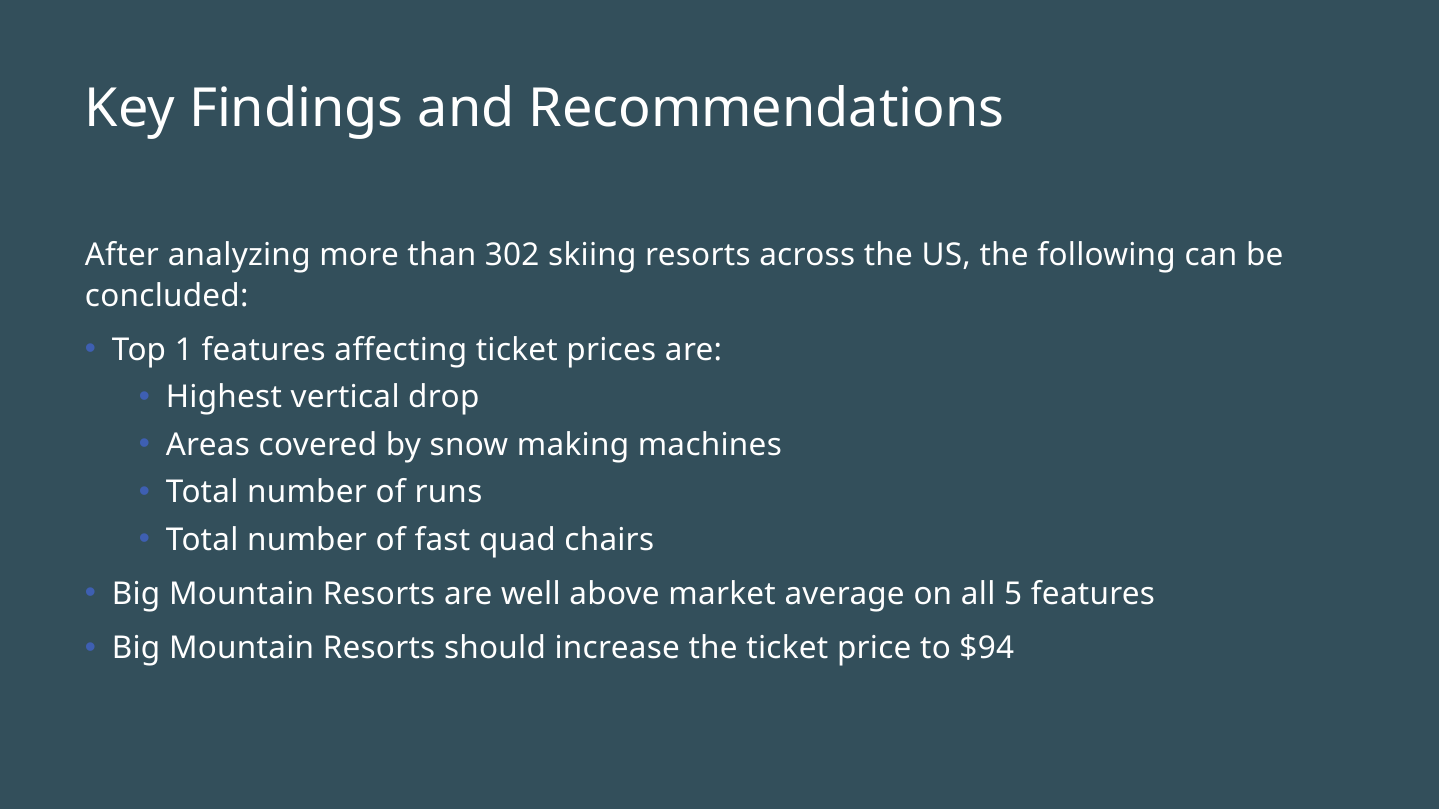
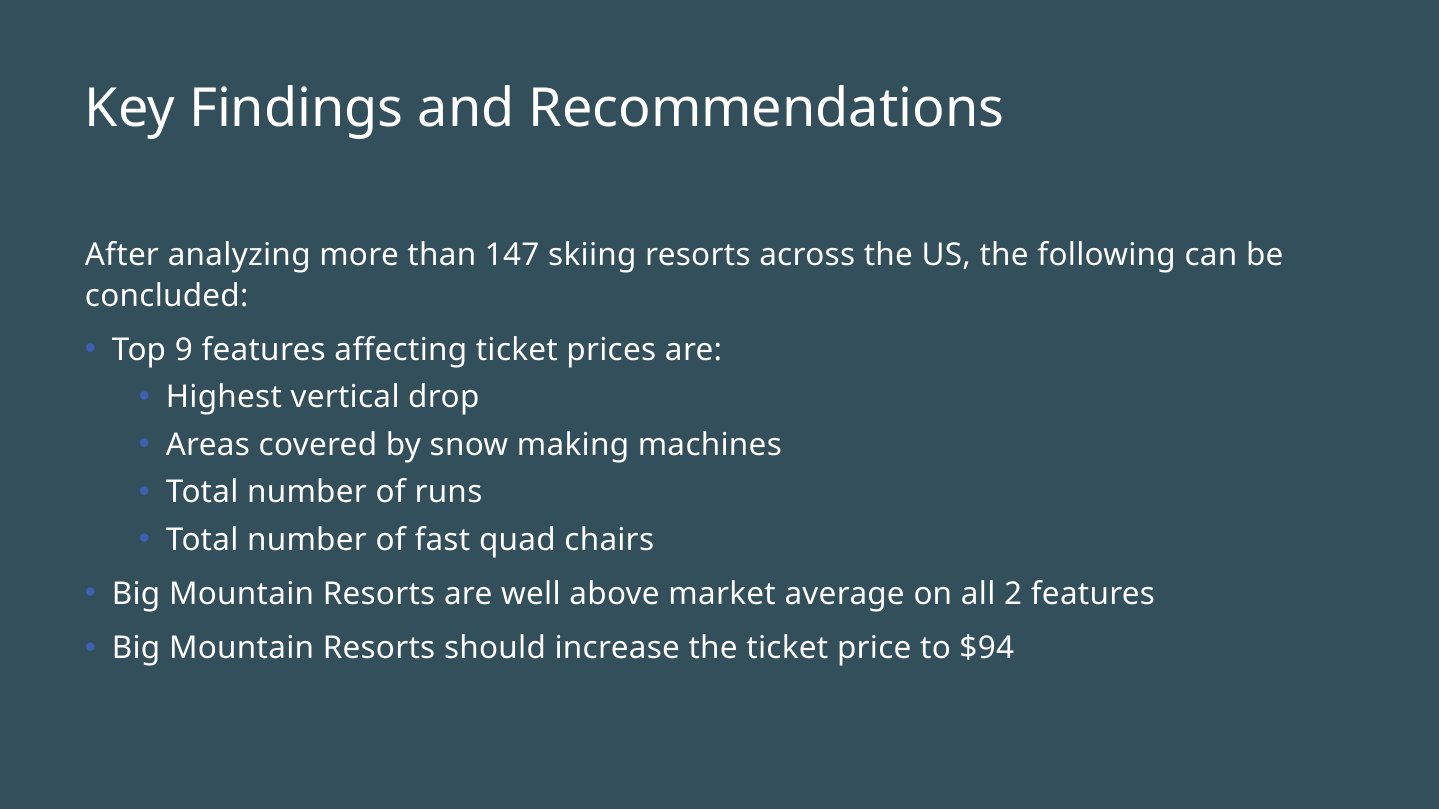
302: 302 -> 147
1: 1 -> 9
5: 5 -> 2
